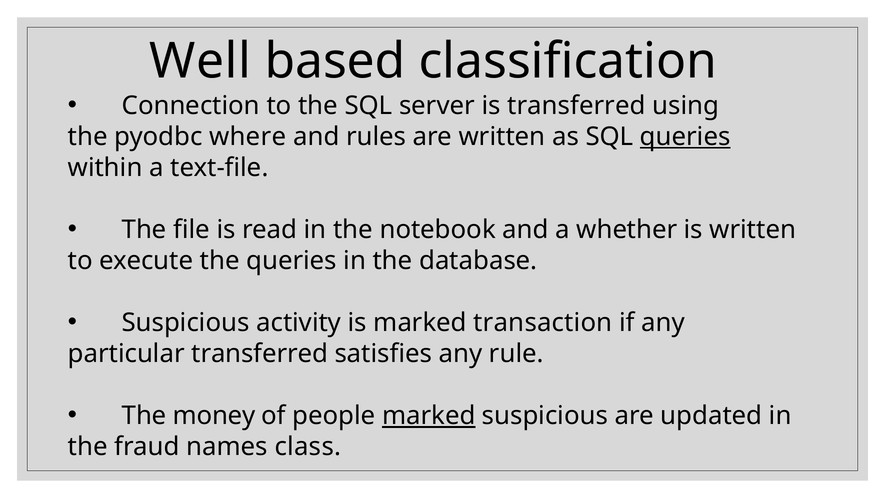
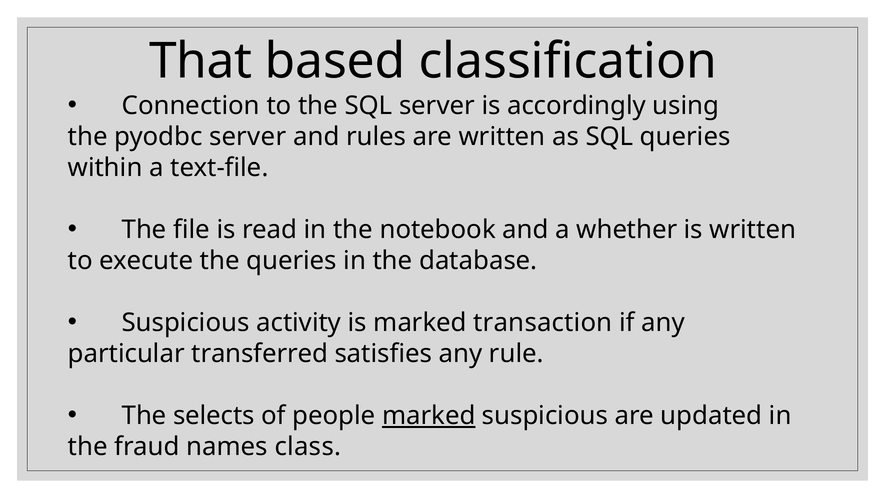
Well: Well -> That
is transferred: transferred -> accordingly
pyodbc where: where -> server
queries at (685, 137) underline: present -> none
money: money -> selects
